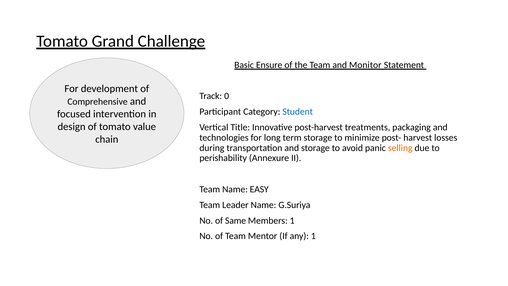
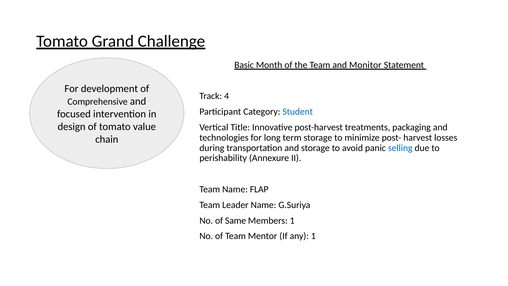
Ensure: Ensure -> Month
0: 0 -> 4
selling colour: orange -> blue
EASY: EASY -> FLAP
